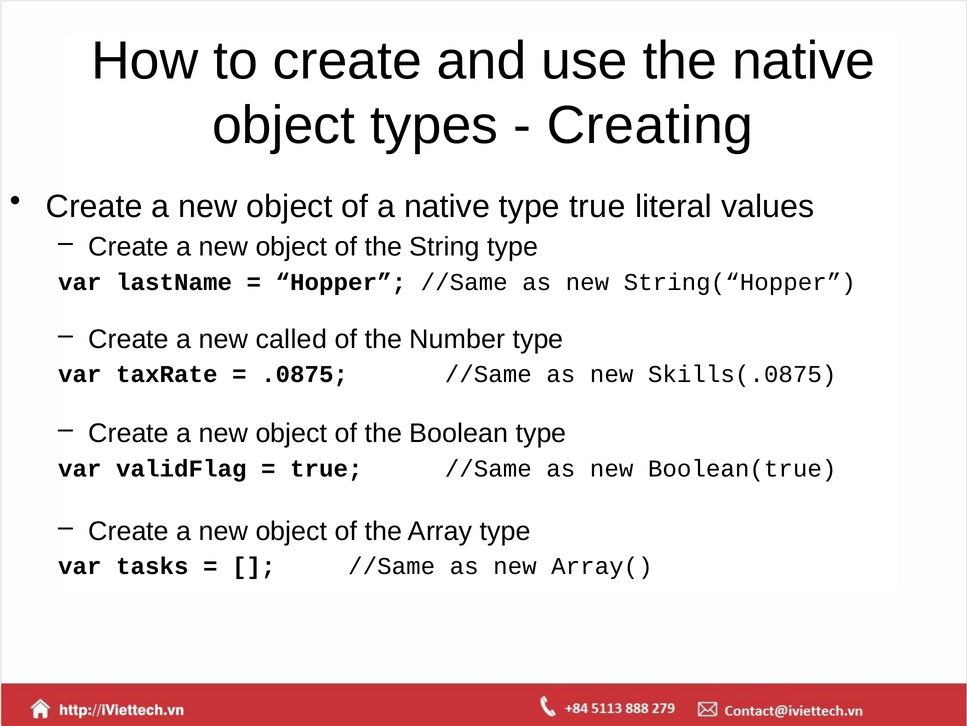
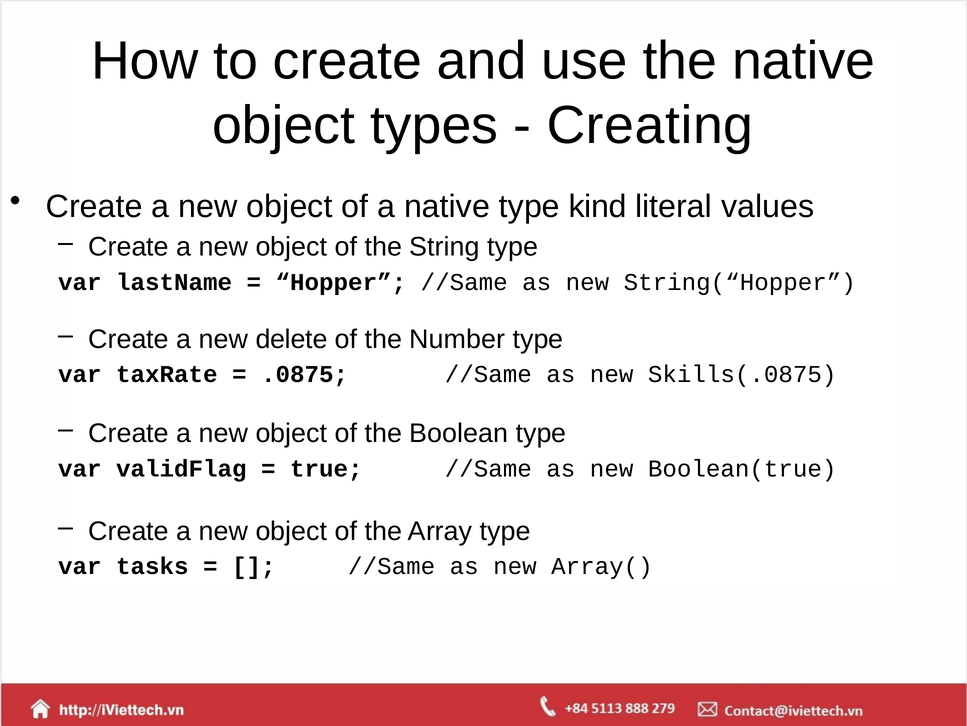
type true: true -> kind
called: called -> delete
